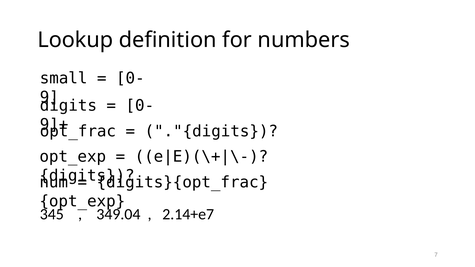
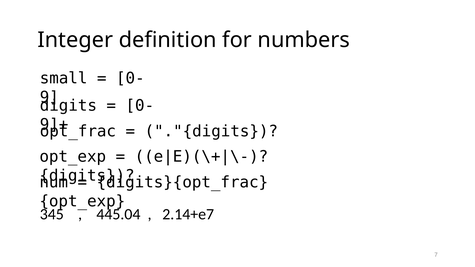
Lookup: Lookup -> Integer
349.04: 349.04 -> 445.04
